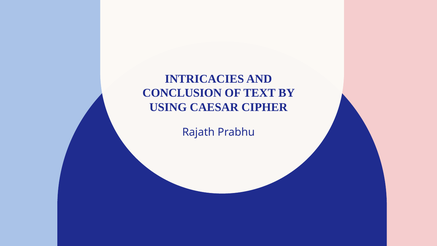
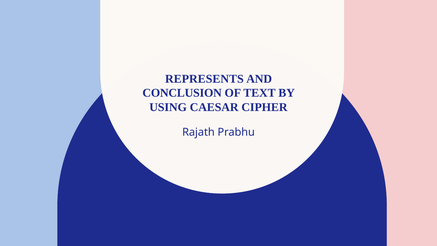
INTRICACIES: INTRICACIES -> REPRESENTS
